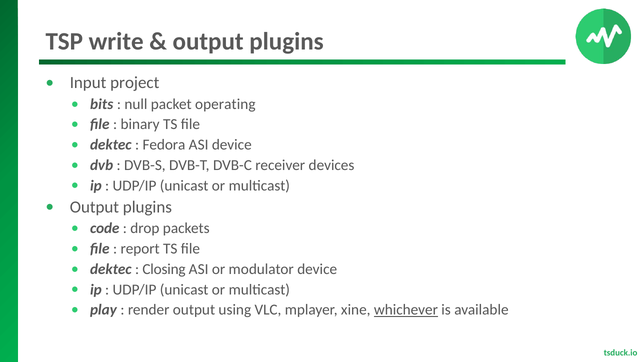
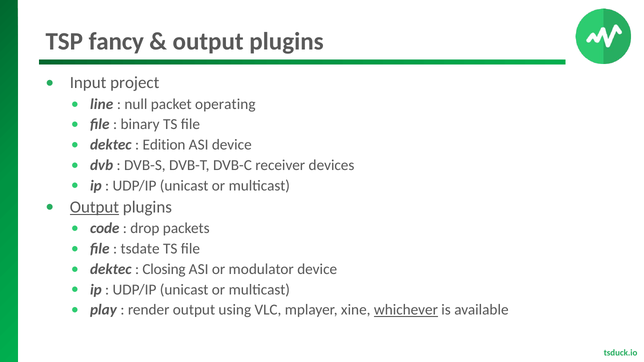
write: write -> fancy
bits: bits -> line
Fedora: Fedora -> Edition
Output at (94, 207) underline: none -> present
report: report -> tsdate
